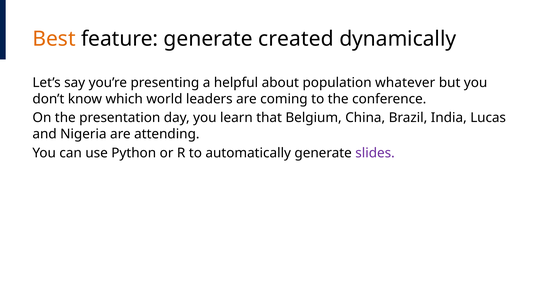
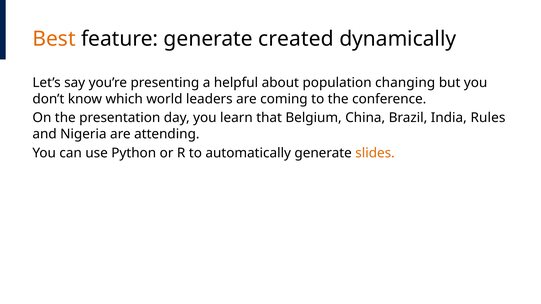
whatever: whatever -> changing
Lucas: Lucas -> Rules
slides colour: purple -> orange
